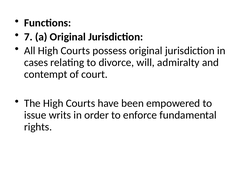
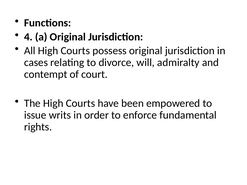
7: 7 -> 4
